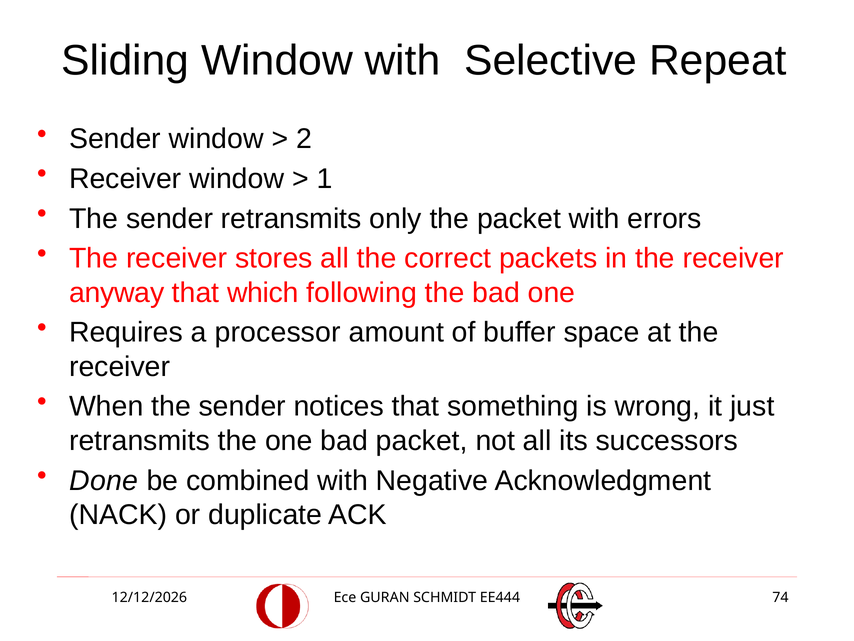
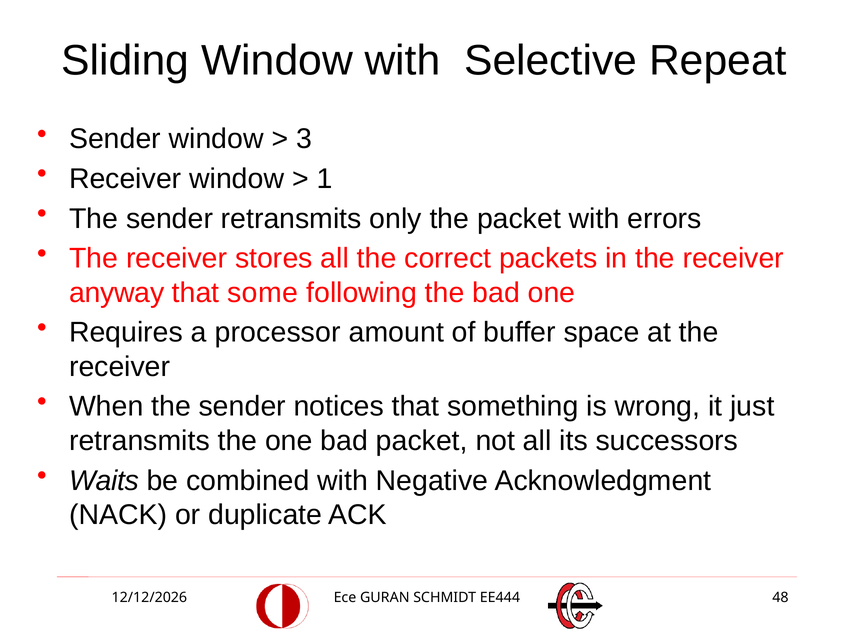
2: 2 -> 3
which: which -> some
Done: Done -> Waits
74: 74 -> 48
